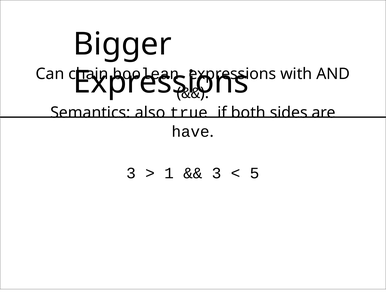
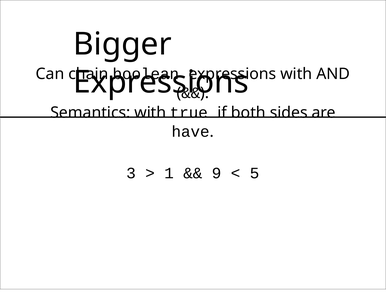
Semantics also: also -> with
3 at (217, 173): 3 -> 9
